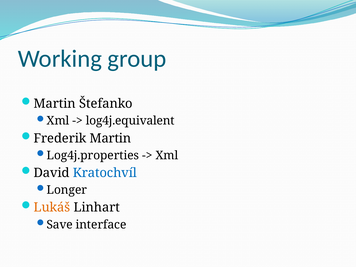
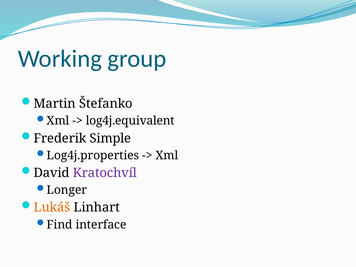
Frederik Martin: Martin -> Simple
Kratochvíl colour: blue -> purple
Save: Save -> Find
